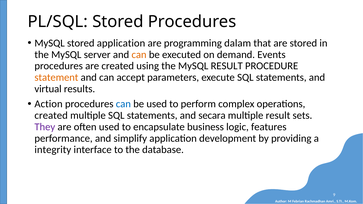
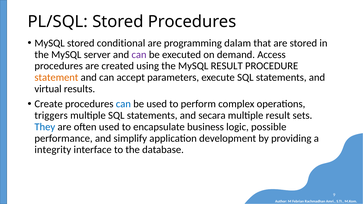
stored application: application -> conditional
can at (139, 55) colour: orange -> purple
Events: Events -> Access
Action: Action -> Create
created at (51, 116): created -> triggers
They colour: purple -> blue
features: features -> possible
